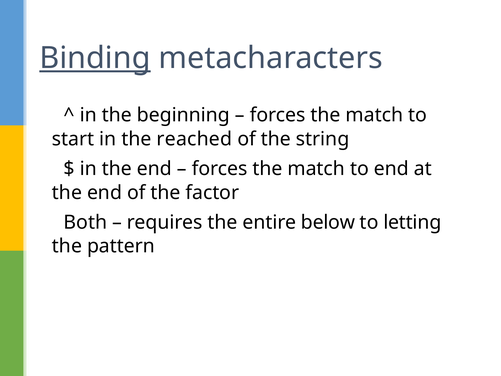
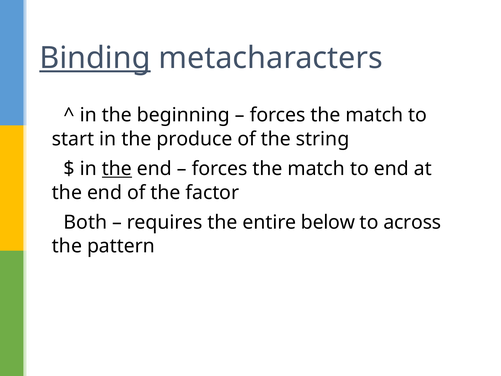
reached: reached -> produce
the at (117, 169) underline: none -> present
letting: letting -> across
